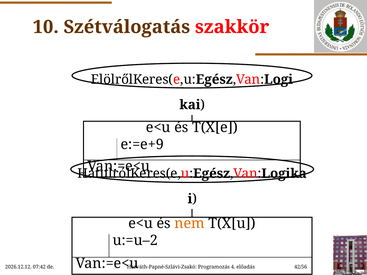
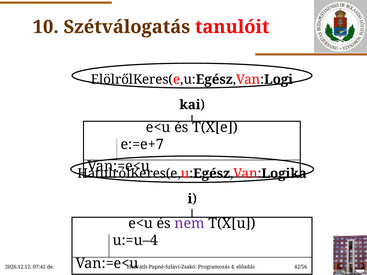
szakkör: szakkör -> tanulóit
e:=e+9: e:=e+9 -> e:=e+7
nem colour: orange -> purple
u:=u–2: u:=u–2 -> u:=u–4
